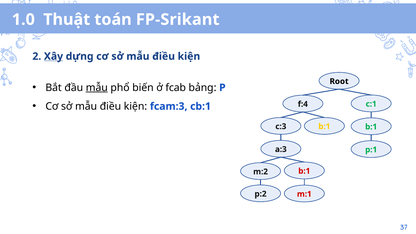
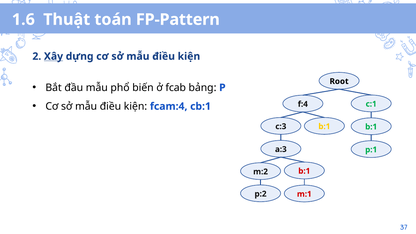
1.0: 1.0 -> 1.6
FP-Srikant: FP-Srikant -> FP-Pattern
mẫu at (97, 88) underline: present -> none
fcam:3: fcam:3 -> fcam:4
